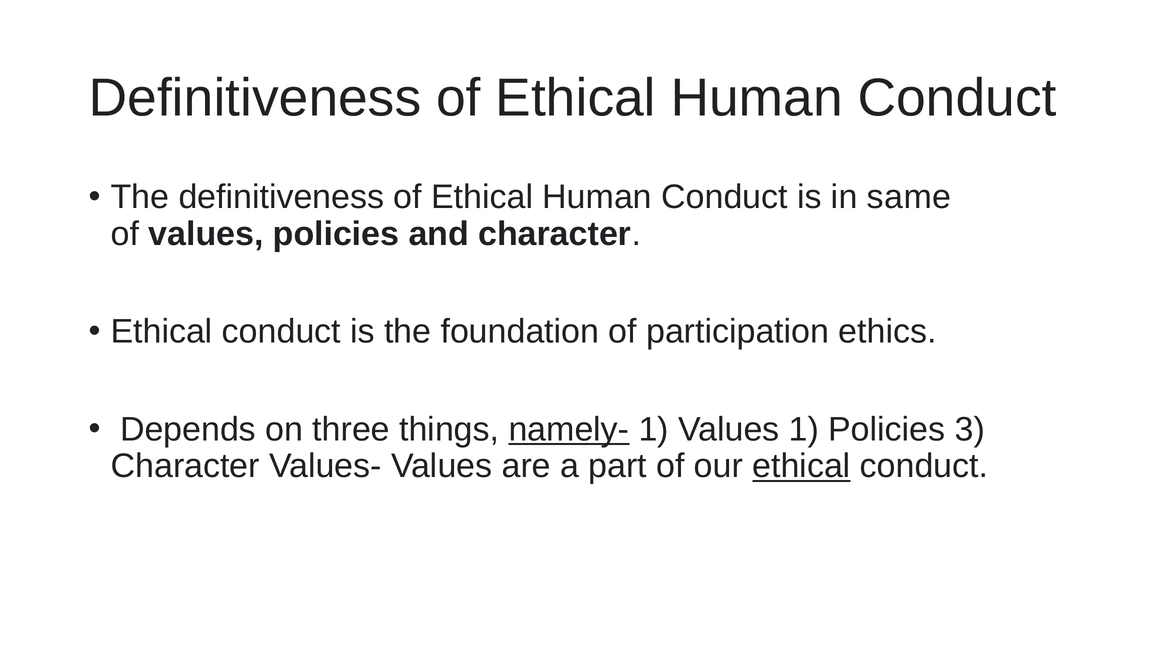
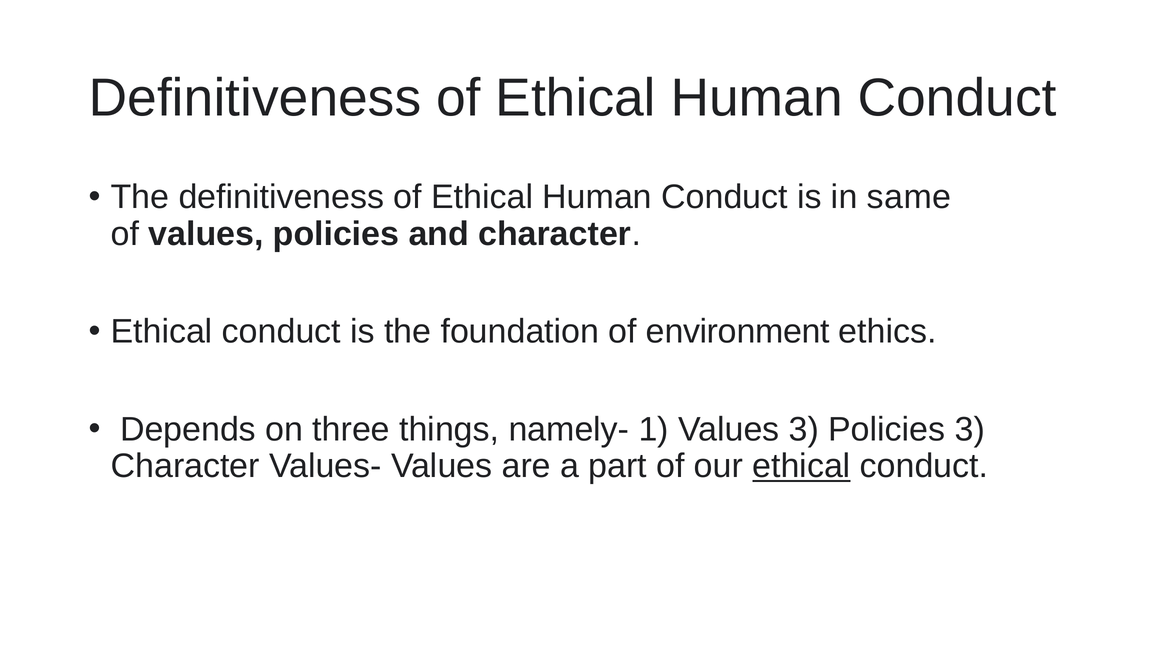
participation: participation -> environment
namely- underline: present -> none
Values 1: 1 -> 3
